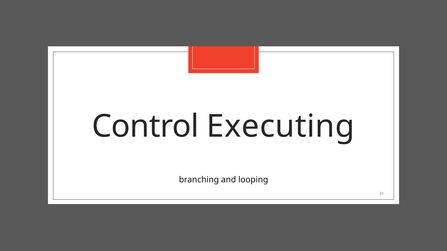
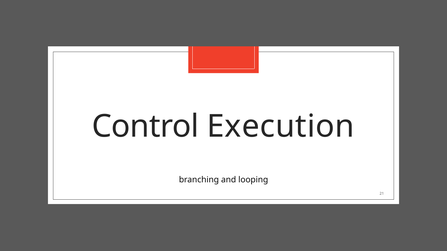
Executing: Executing -> Execution
